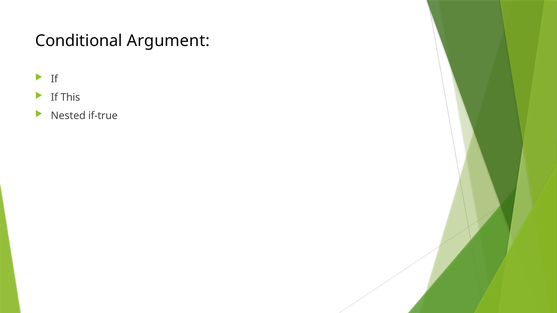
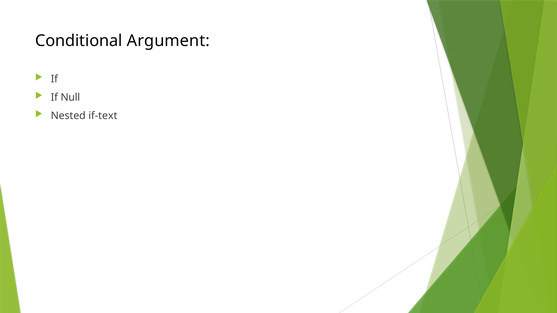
This: This -> Null
if-true: if-true -> if-text
